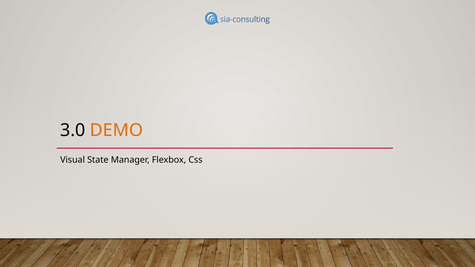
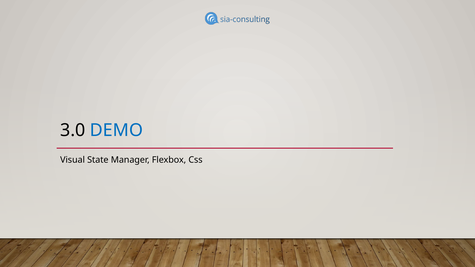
DEMO colour: orange -> blue
